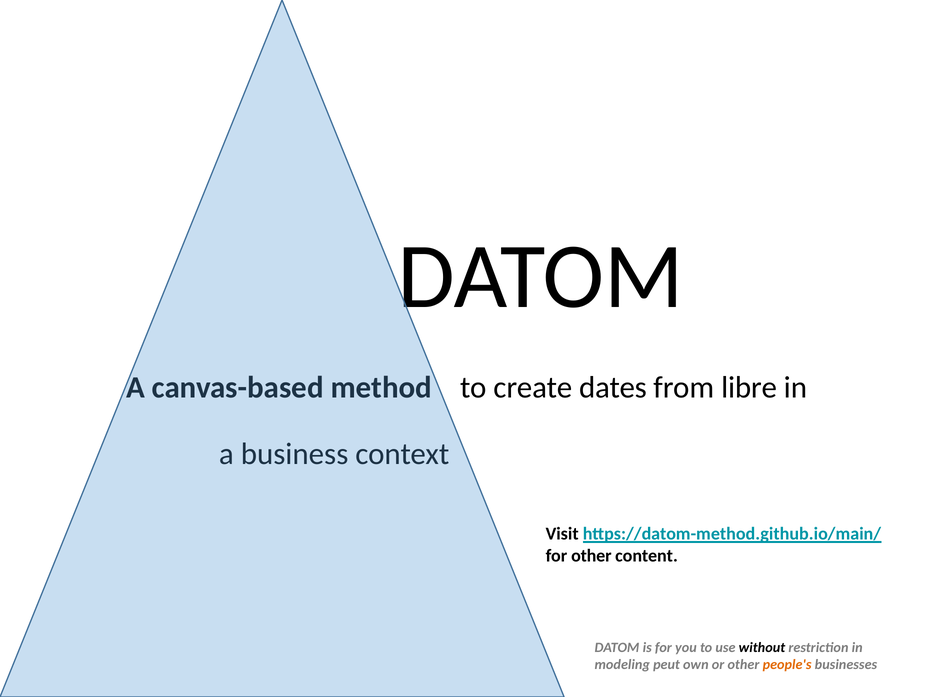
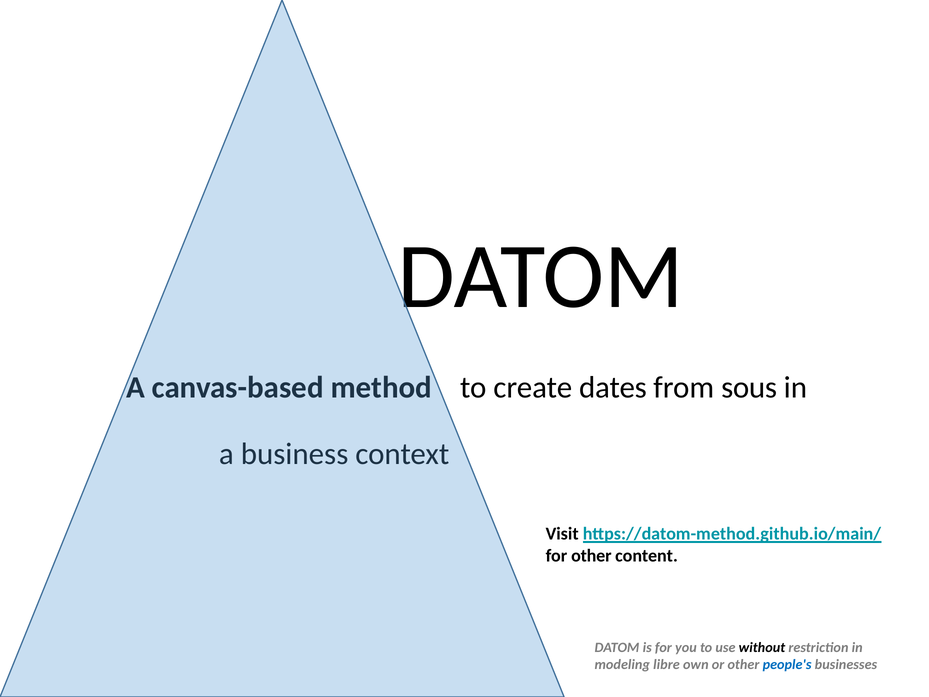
libre: libre -> sous
peut: peut -> libre
people's colour: orange -> blue
